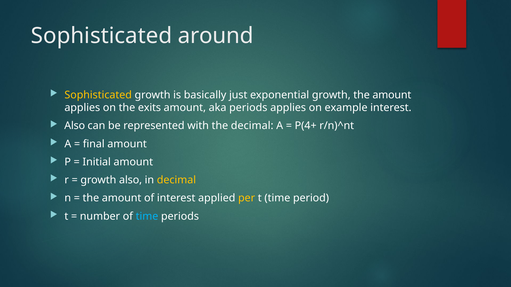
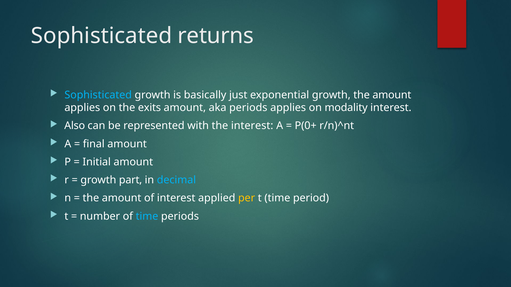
around: around -> returns
Sophisticated at (98, 95) colour: yellow -> light blue
example: example -> modality
the decimal: decimal -> interest
P(4+: P(4+ -> P(0+
growth also: also -> part
decimal at (176, 180) colour: yellow -> light blue
